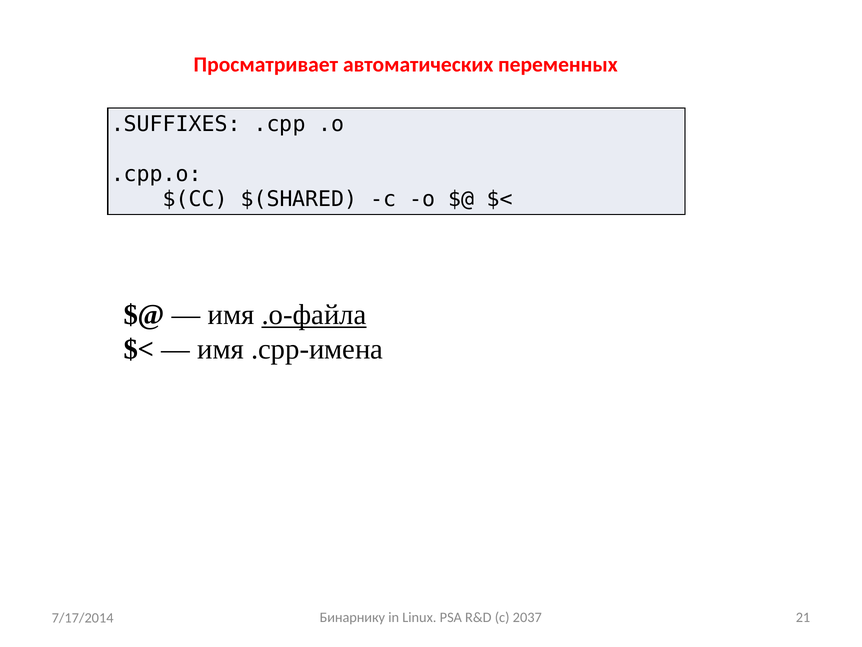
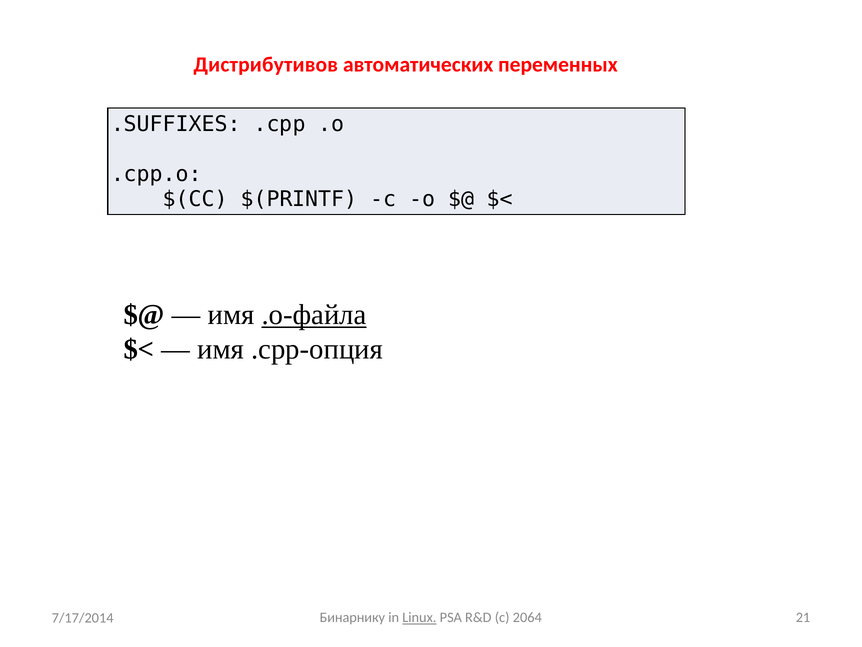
Просматривает: Просматривает -> Дистрибутивов
$(SHARED: $(SHARED -> $(PRINTF
.cpp-имена: .cpp-имена -> .cpp-опция
Linux underline: none -> present
2037: 2037 -> 2064
